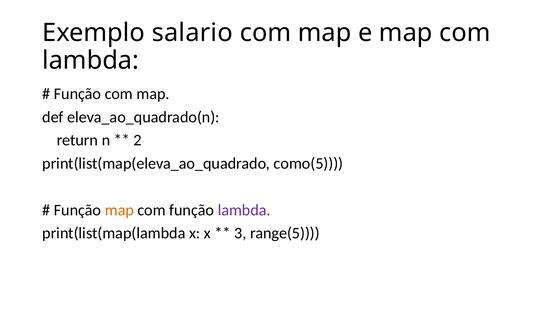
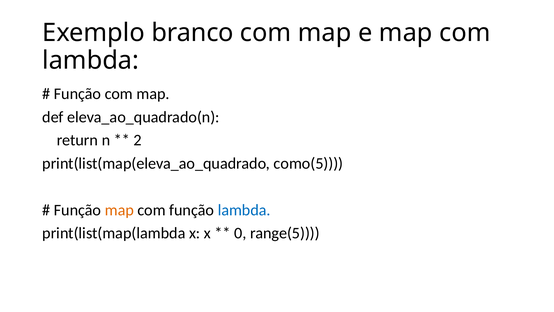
salario: salario -> branco
lambda at (244, 210) colour: purple -> blue
3: 3 -> 0
